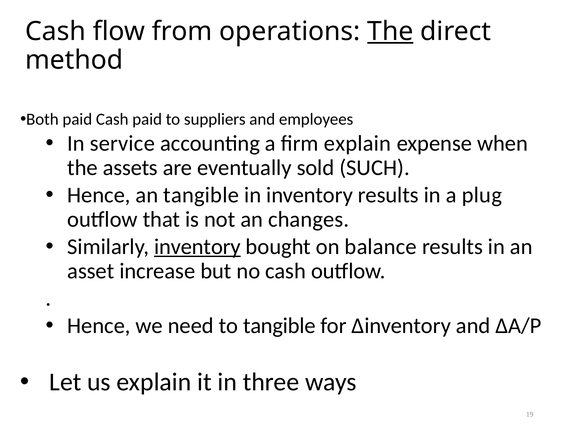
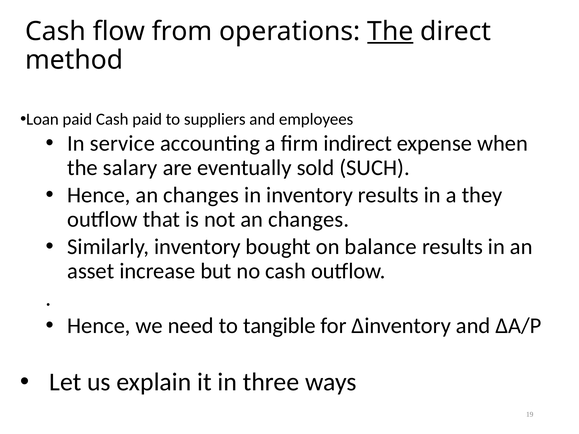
Both: Both -> Loan
firm explain: explain -> indirect
assets: assets -> salary
Hence an tangible: tangible -> changes
plug: plug -> they
inventory at (197, 247) underline: present -> none
